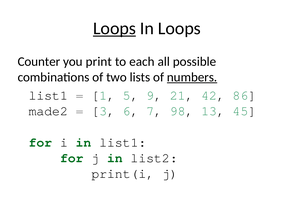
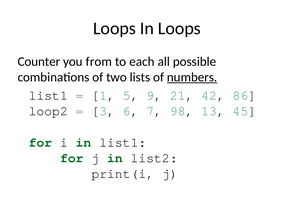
Loops at (114, 28) underline: present -> none
print: print -> from
made2: made2 -> loop2
